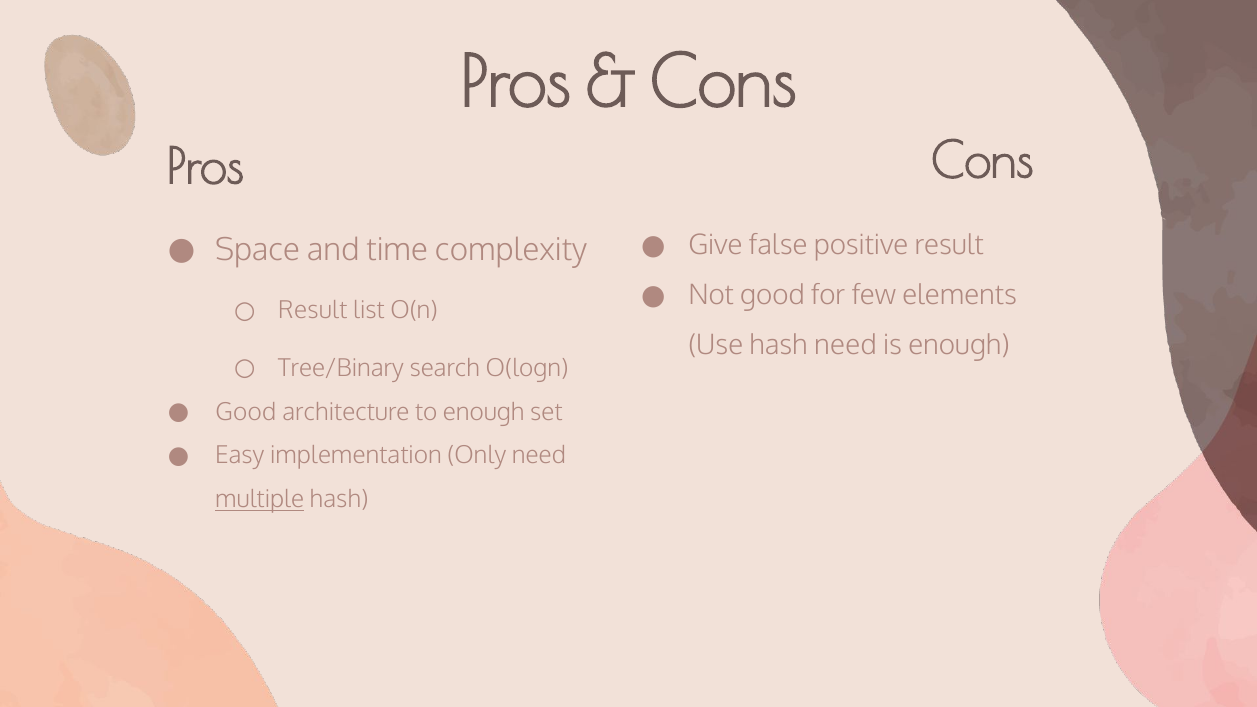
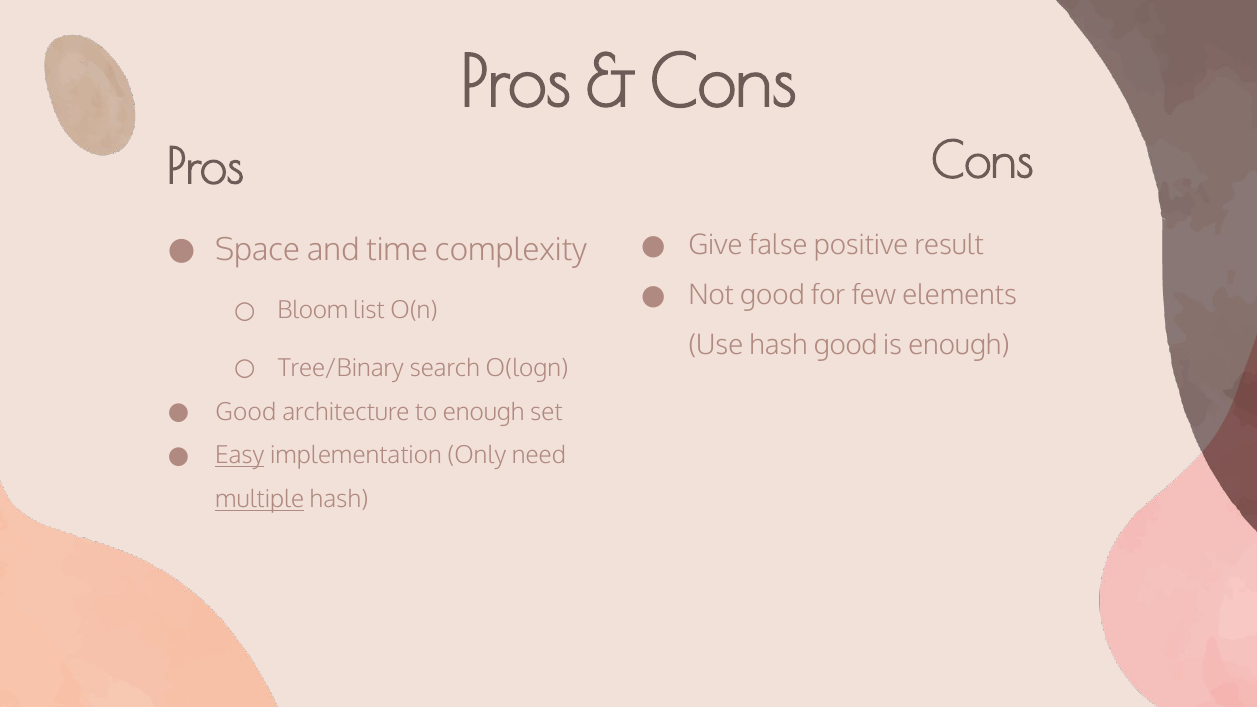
Result at (313, 311): Result -> Bloom
hash need: need -> good
Easy underline: none -> present
